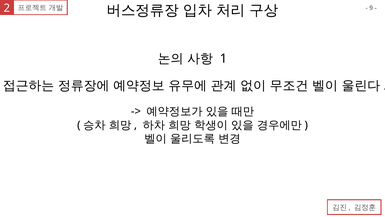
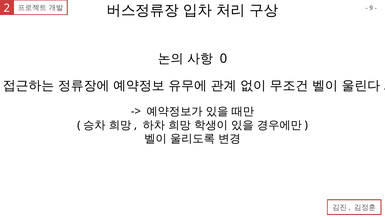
1: 1 -> 0
